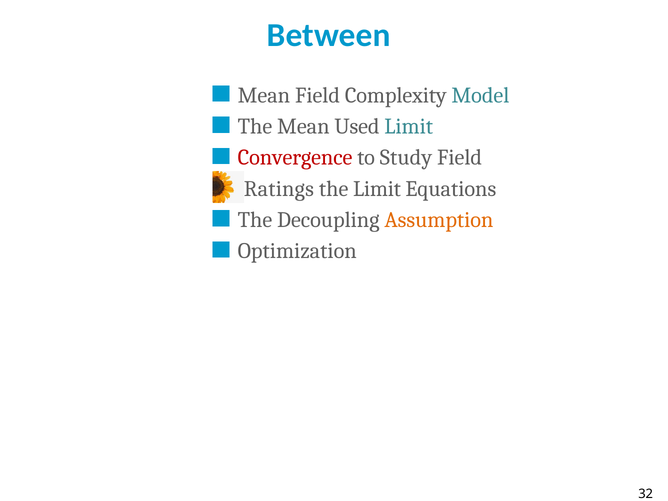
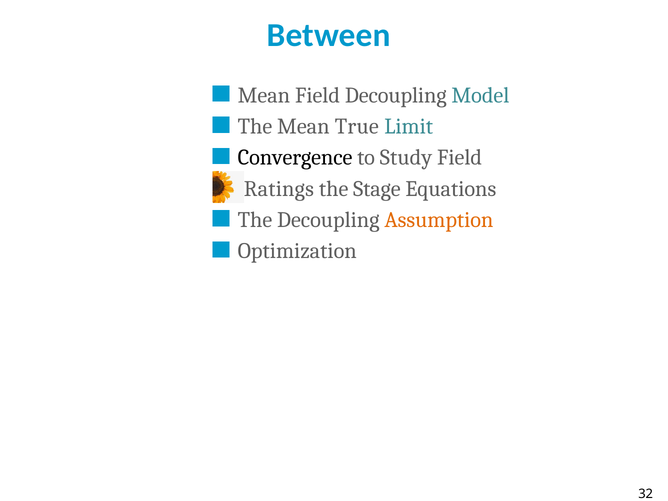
Field Complexity: Complexity -> Decoupling
Used: Used -> True
Convergence colour: red -> black
the Limit: Limit -> Stage
